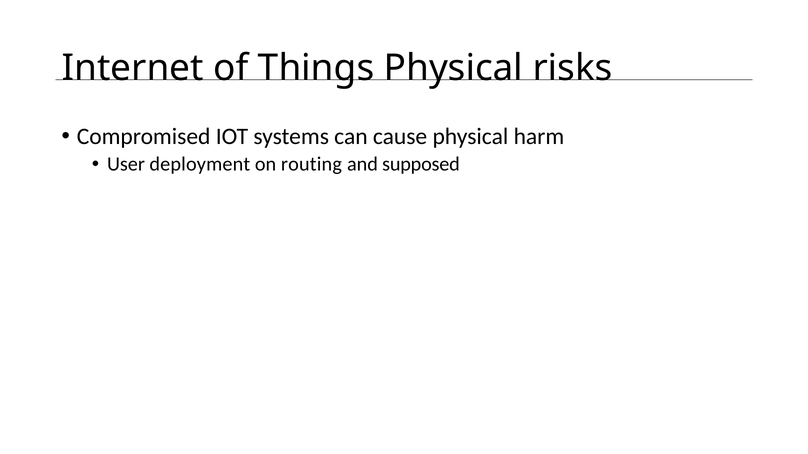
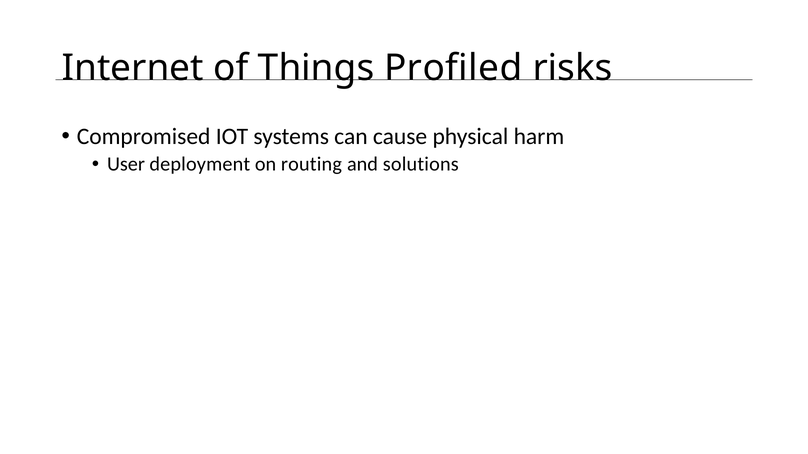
Things Physical: Physical -> Profiled
supposed: supposed -> solutions
